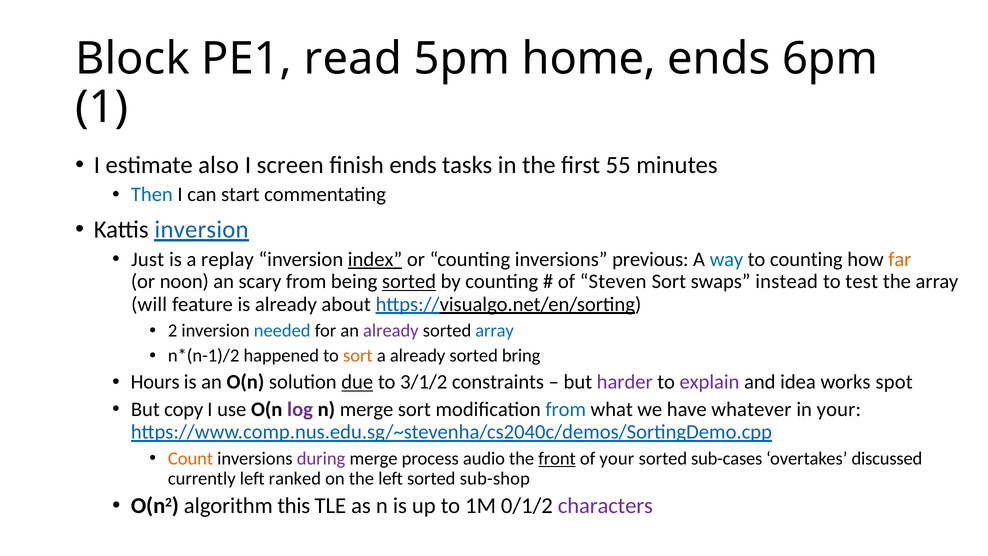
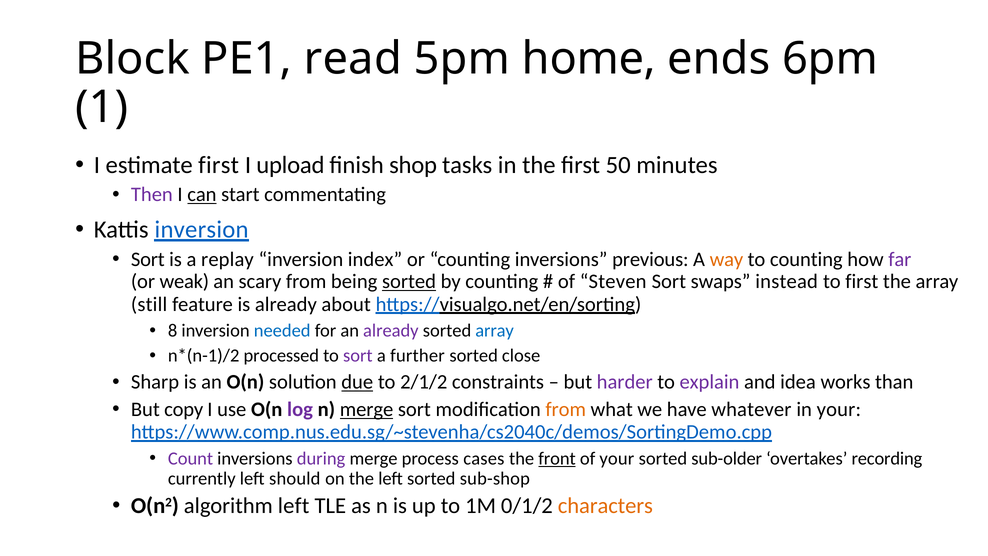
estimate also: also -> first
screen: screen -> upload
finish ends: ends -> shop
55: 55 -> 50
Then colour: blue -> purple
can underline: none -> present
Just at (148, 259): Just -> Sort
index underline: present -> none
way colour: blue -> orange
far colour: orange -> purple
noon: noon -> weak
to test: test -> first
will: will -> still
2: 2 -> 8
happened: happened -> processed
sort at (358, 356) colour: orange -> purple
a already: already -> further
bring: bring -> close
Hours: Hours -> Sharp
3/1/2: 3/1/2 -> 2/1/2
spot: spot -> than
merge at (367, 409) underline: none -> present
from at (566, 409) colour: blue -> orange
Count colour: orange -> purple
audio: audio -> cases
sub-cases: sub-cases -> sub-older
discussed: discussed -> recording
ranked: ranked -> should
algorithm this: this -> left
characters colour: purple -> orange
